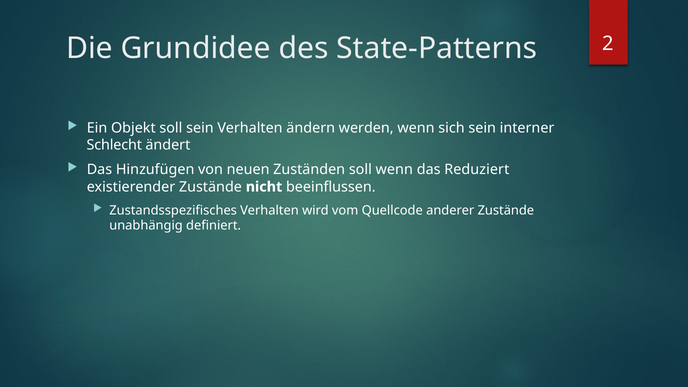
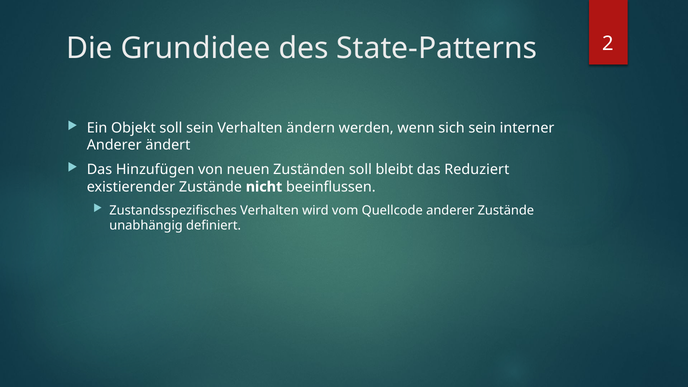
Schlecht at (114, 145): Schlecht -> Anderer
soll wenn: wenn -> bleibt
